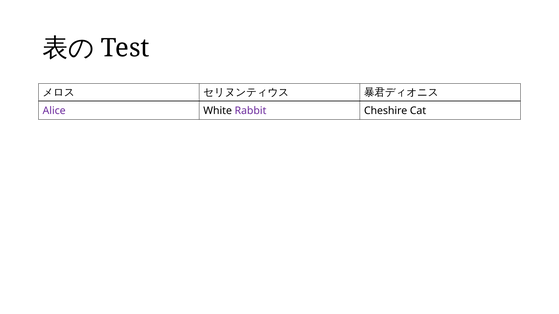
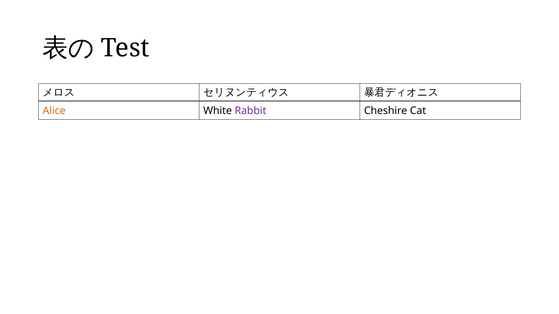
Alice colour: purple -> orange
